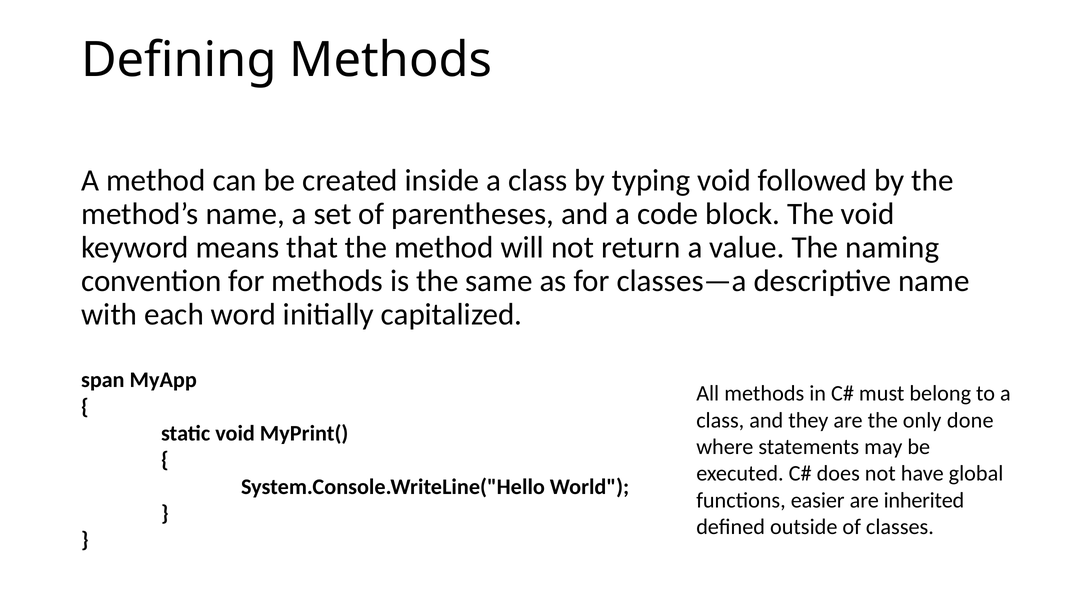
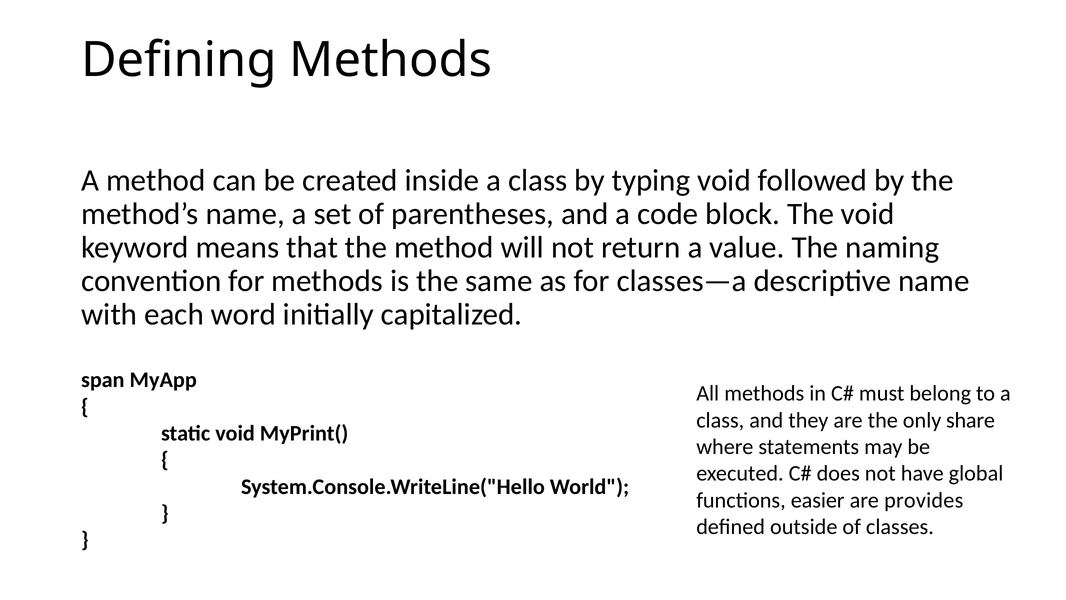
done: done -> share
inherited: inherited -> provides
